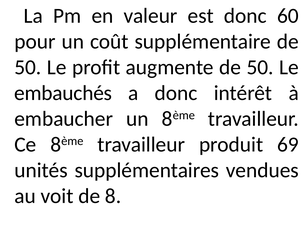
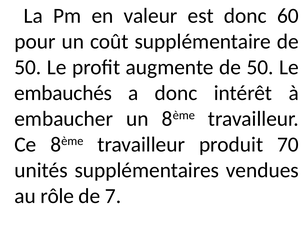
69: 69 -> 70
voit: voit -> rôle
8: 8 -> 7
